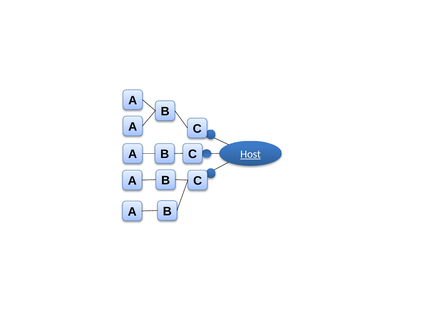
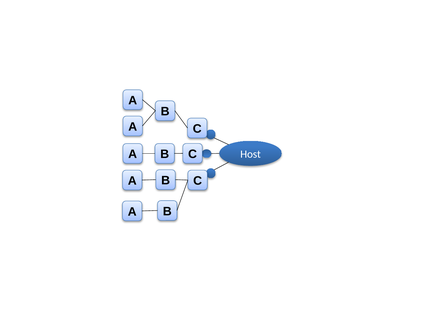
Host underline: present -> none
